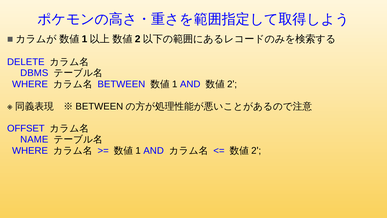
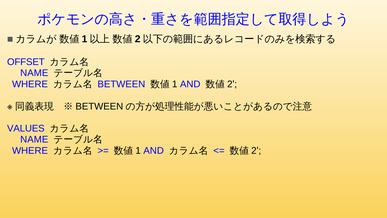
DELETE: DELETE -> OFFSET
DBMS at (34, 73): DBMS -> NAME
OFFSET: OFFSET -> VALUES
